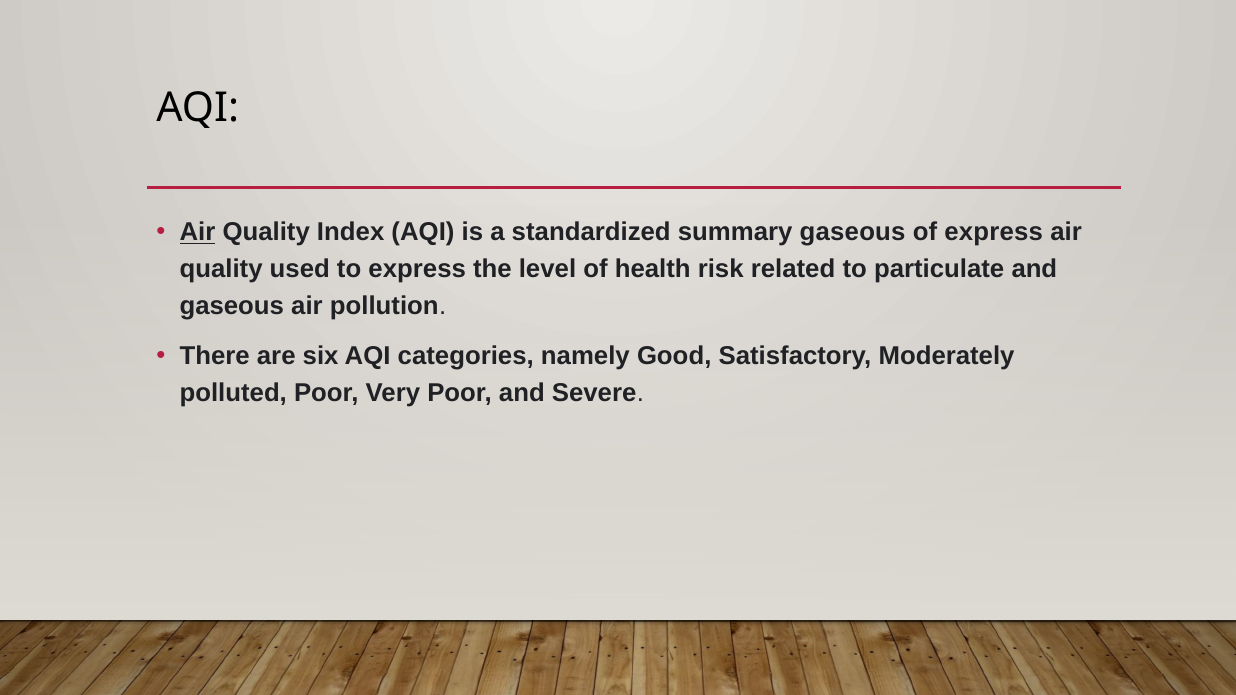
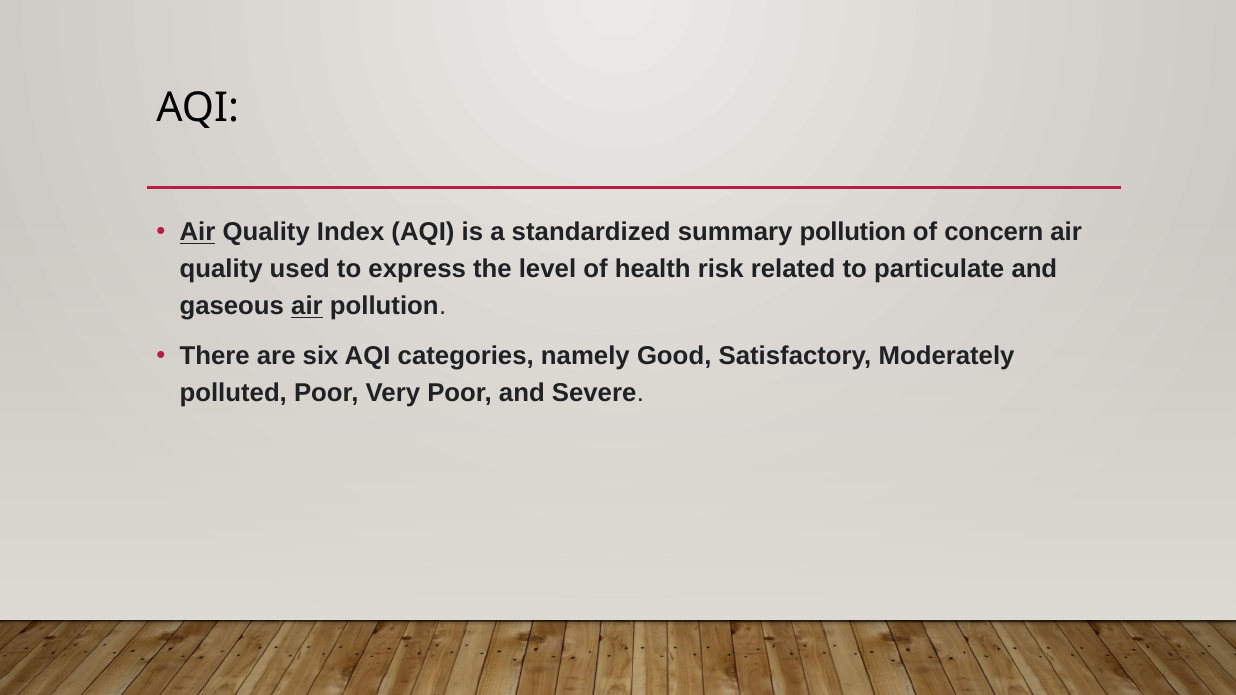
summary gaseous: gaseous -> pollution
of express: express -> concern
air at (307, 307) underline: none -> present
